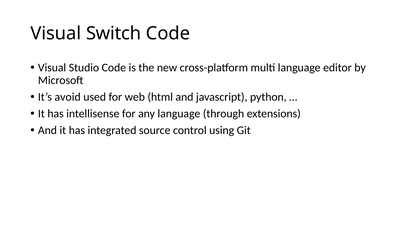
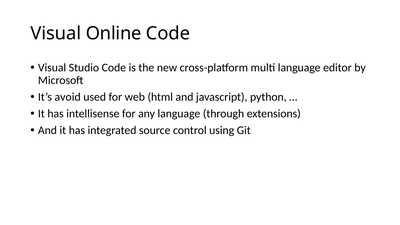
Switch: Switch -> Online
